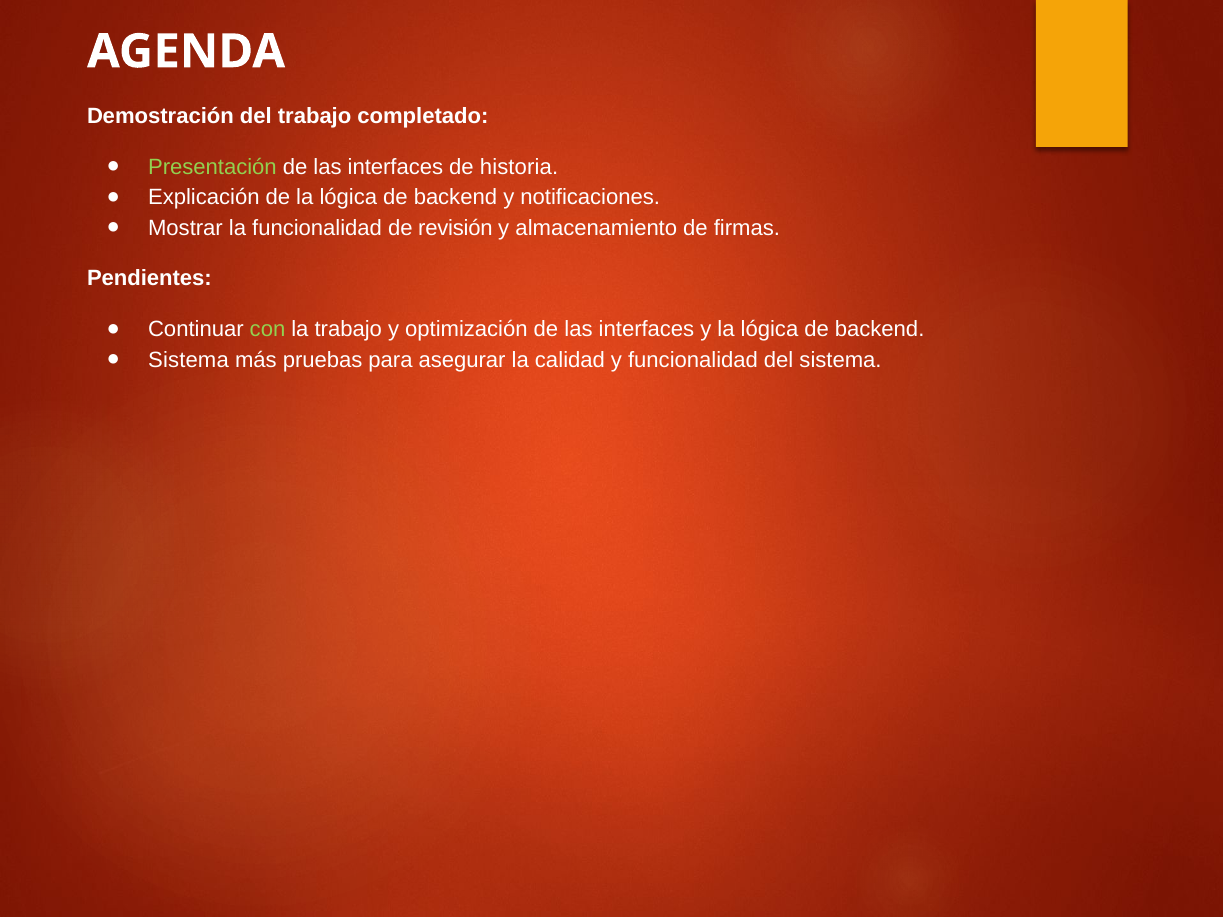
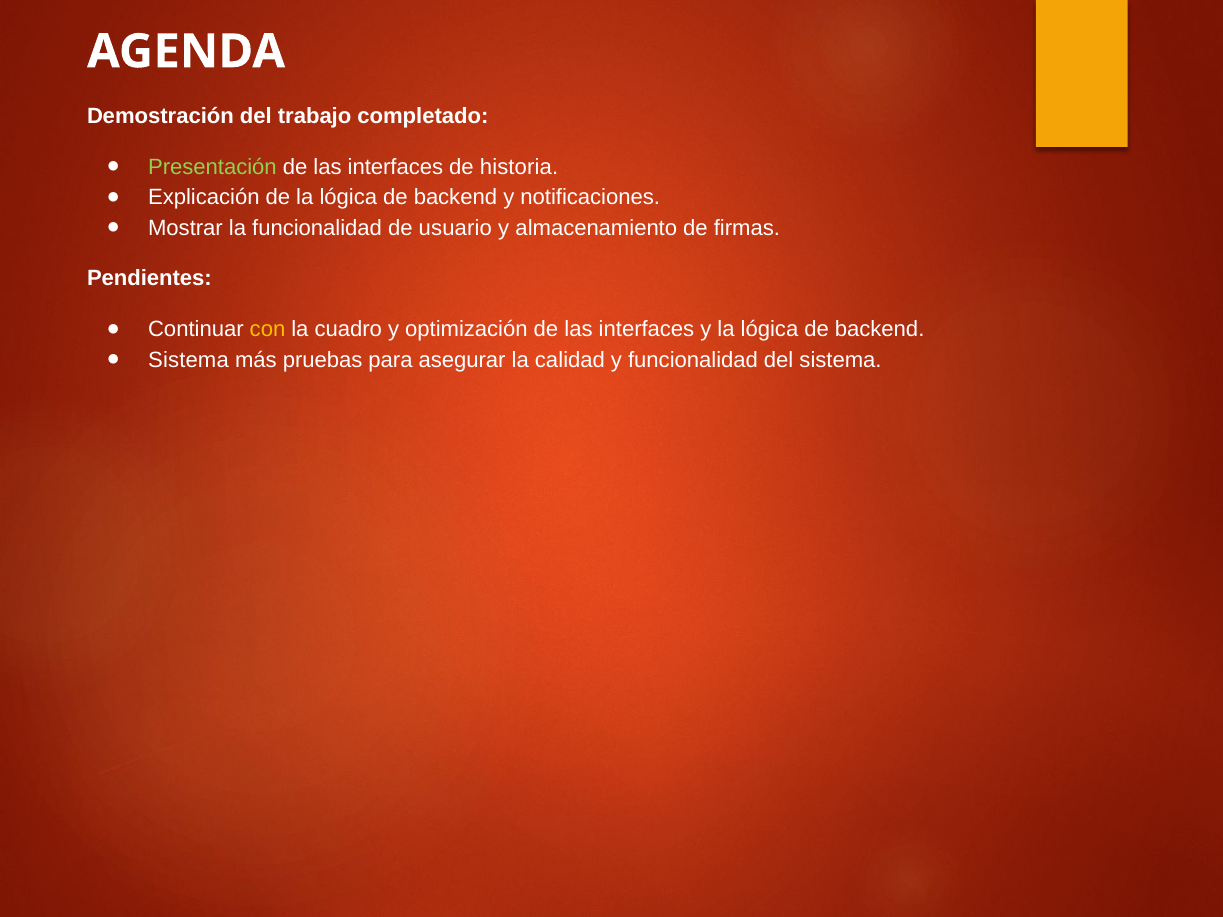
revisión: revisión -> usuario
con colour: light green -> yellow
la trabajo: trabajo -> cuadro
